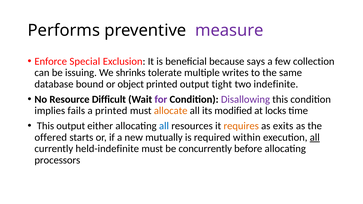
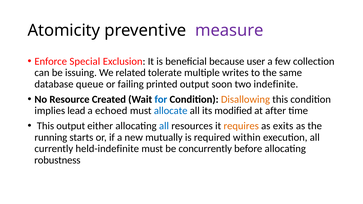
Performs: Performs -> Atomicity
says: says -> user
shrinks: shrinks -> related
bound: bound -> queue
object: object -> failing
tight: tight -> soon
Difficult: Difficult -> Created
for colour: purple -> blue
Disallowing colour: purple -> orange
fails: fails -> lead
a printed: printed -> echoed
allocate colour: orange -> blue
locks: locks -> after
offered: offered -> running
all at (315, 137) underline: present -> none
processors: processors -> robustness
